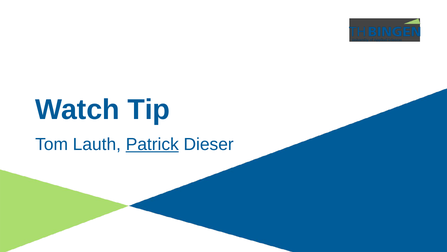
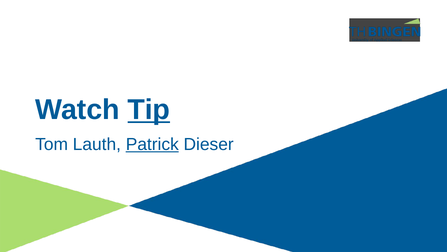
Tip underline: none -> present
